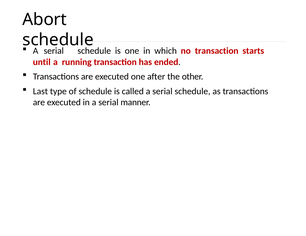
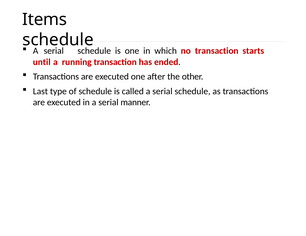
Abort: Abort -> Items
